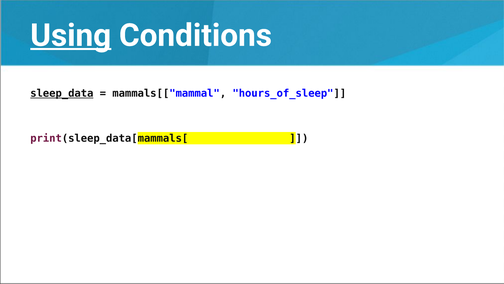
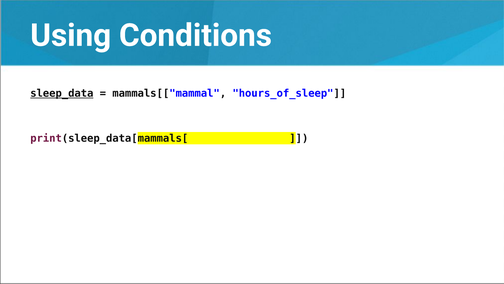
Using underline: present -> none
